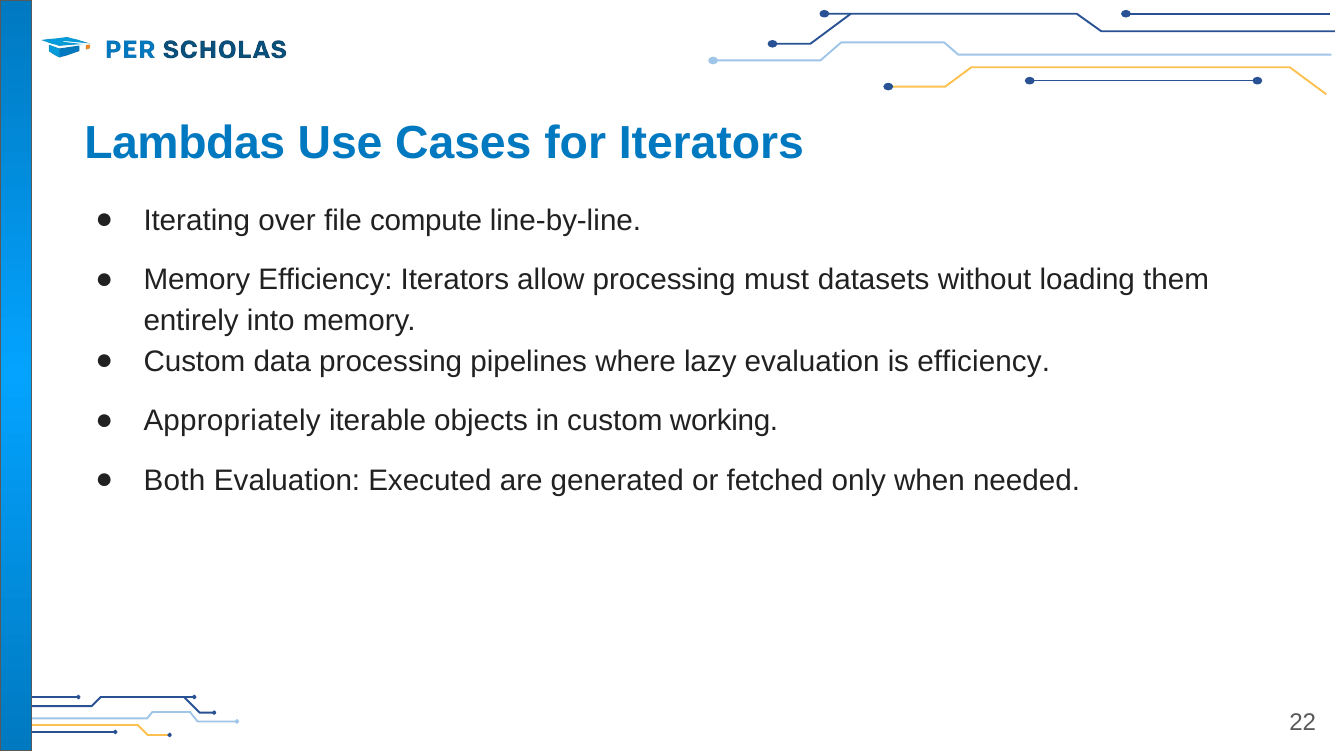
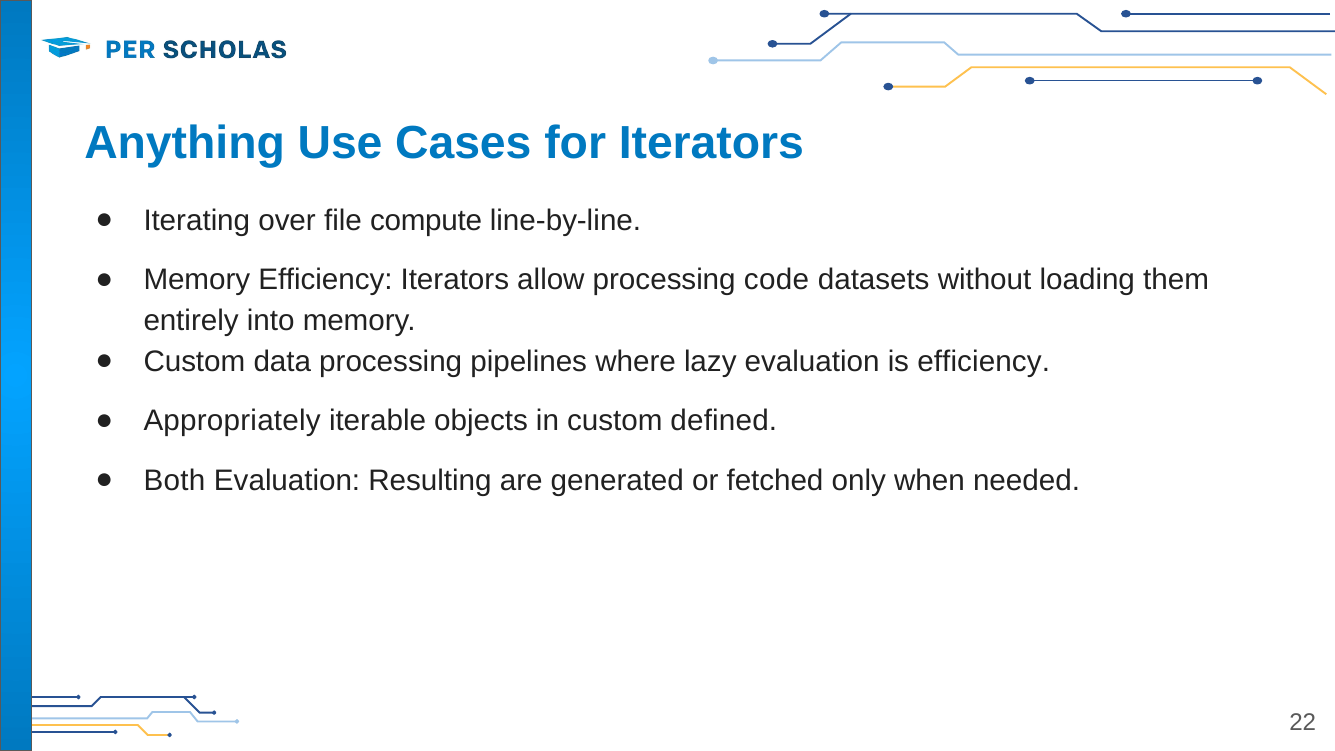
Lambdas: Lambdas -> Anything
must: must -> code
working: working -> defined
Executed: Executed -> Resulting
